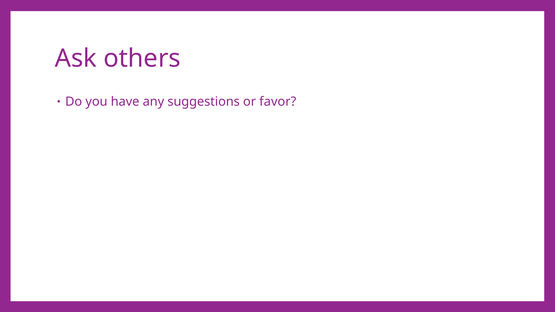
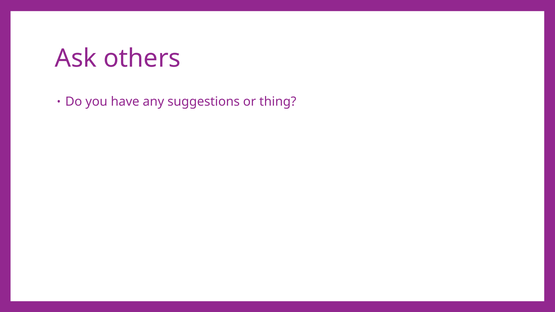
favor: favor -> thing
